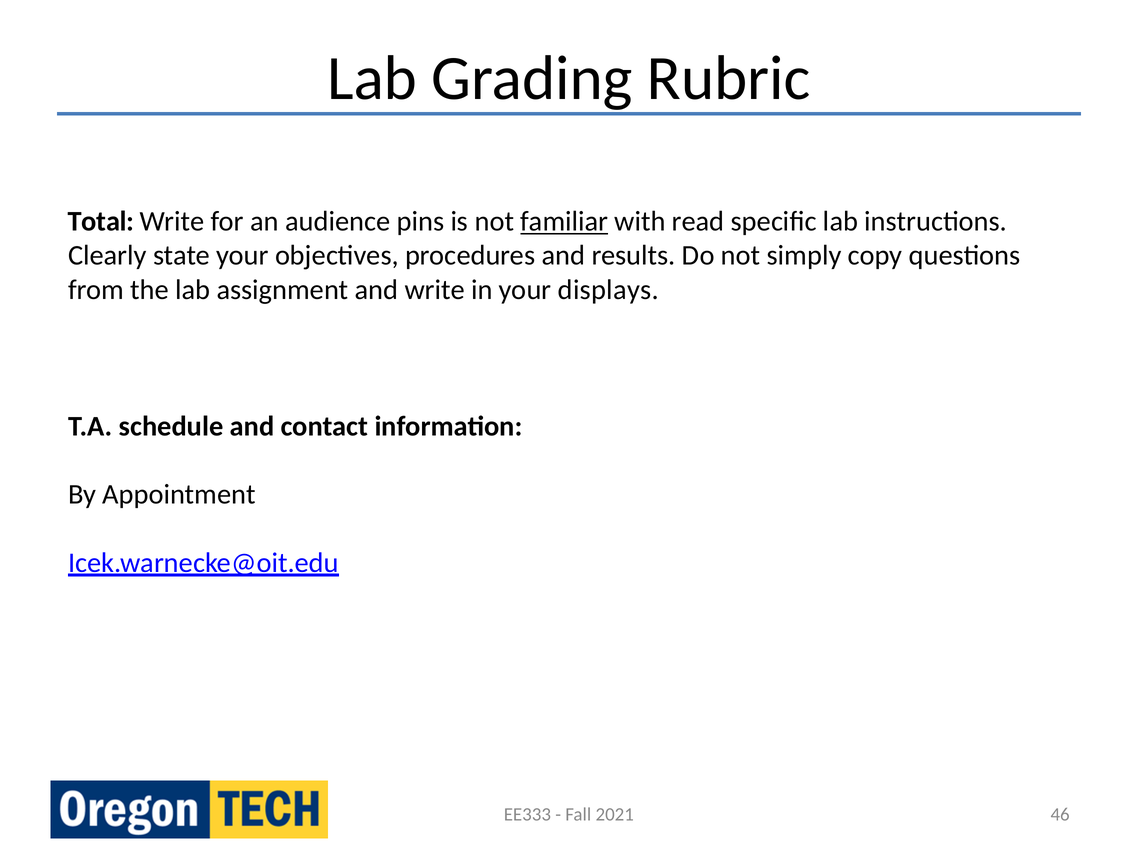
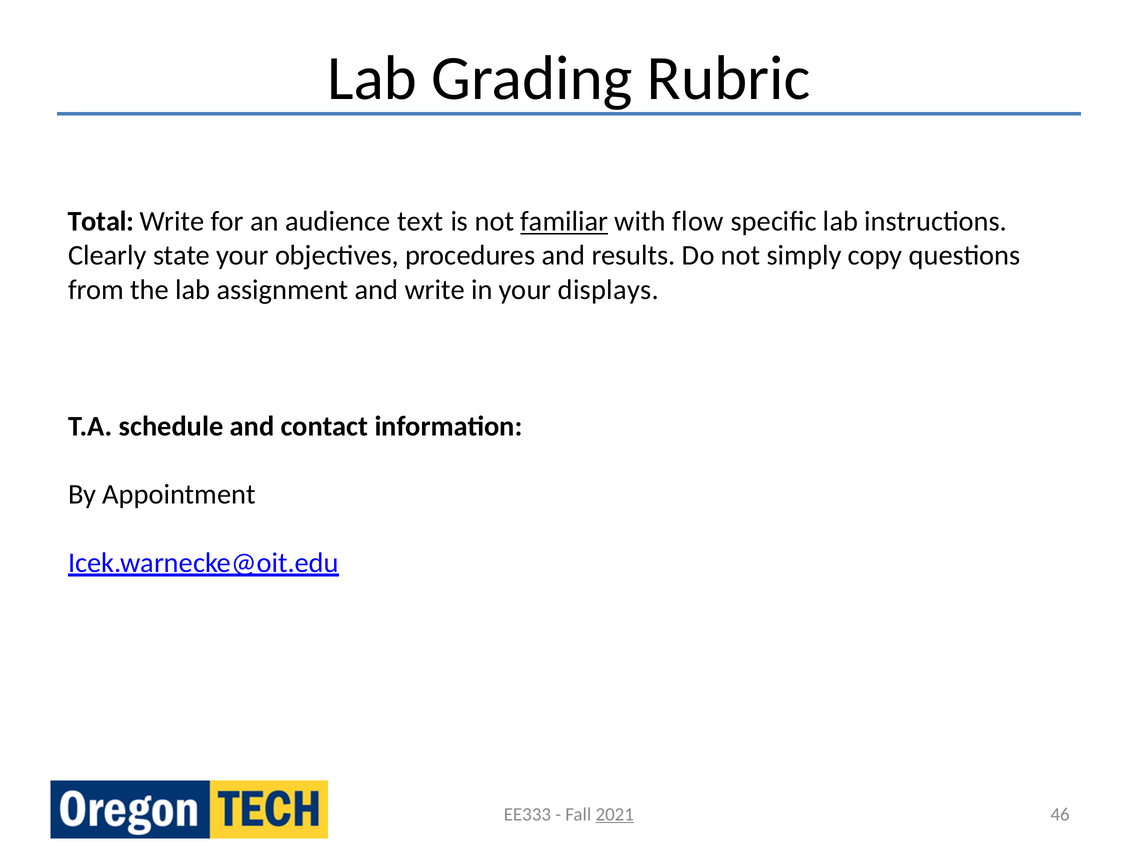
pins: pins -> text
read: read -> flow
2021 underline: none -> present
